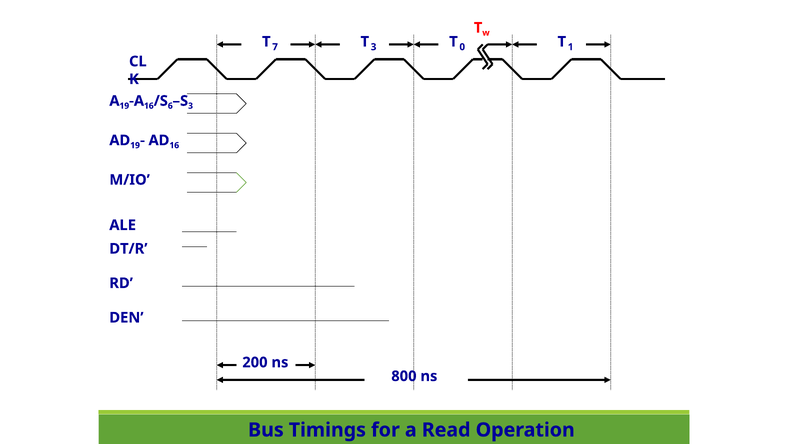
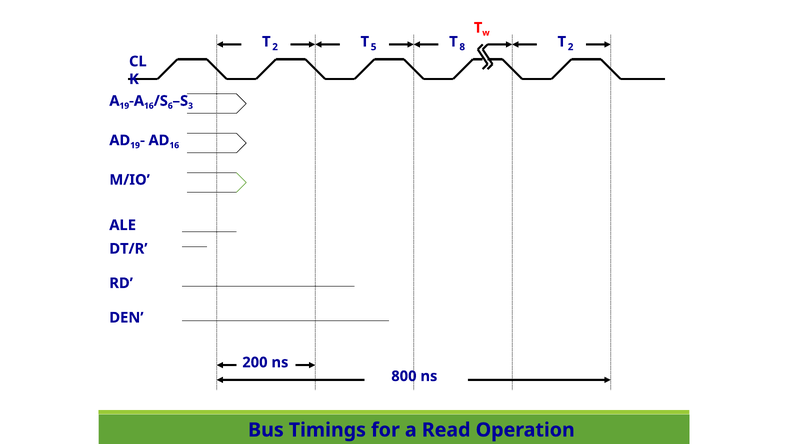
7 at (275, 47): 7 -> 2
T 3: 3 -> 5
0: 0 -> 8
1 at (571, 47): 1 -> 2
